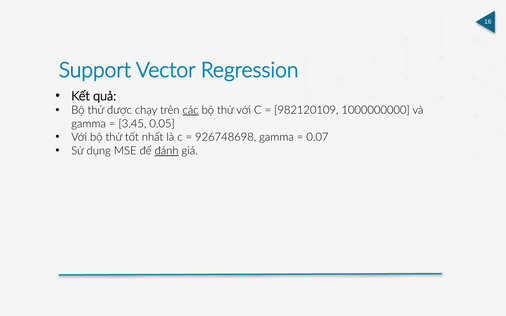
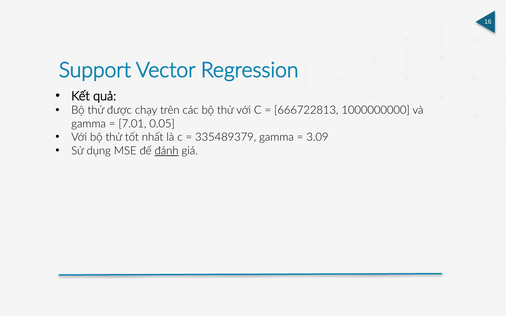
các underline: present -> none
982120109: 982120109 -> 666722813
3.45: 3.45 -> 7.01
926748698: 926748698 -> 335489379
0.07: 0.07 -> 3.09
